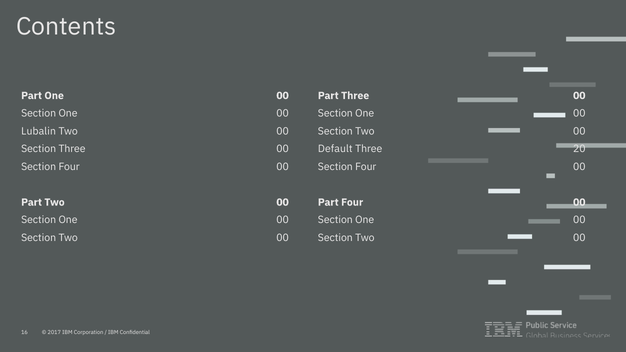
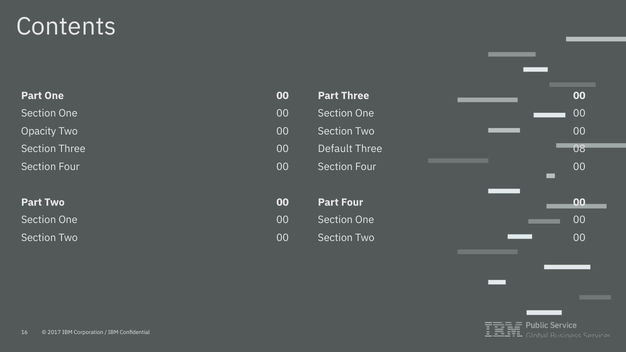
Lubalin: Lubalin -> Opacity
20: 20 -> 08
